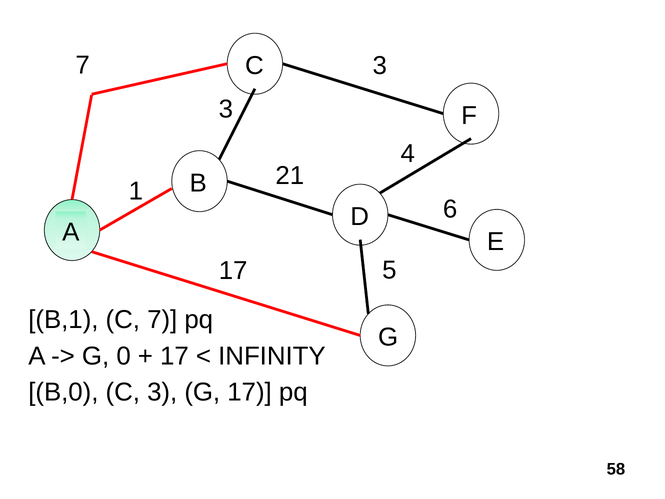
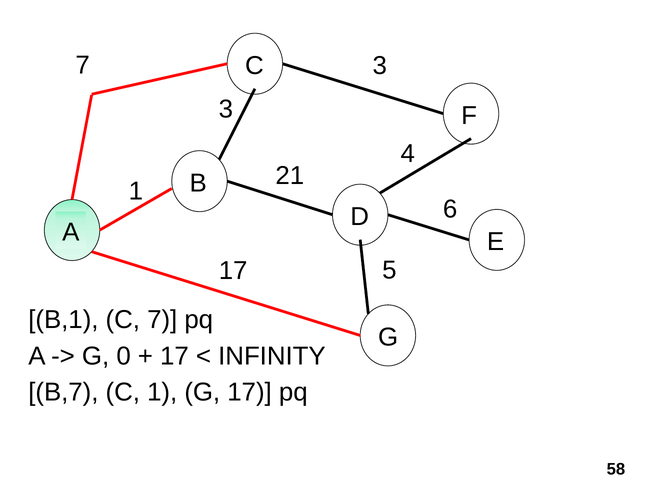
B,0: B,0 -> B,7
C 3: 3 -> 1
